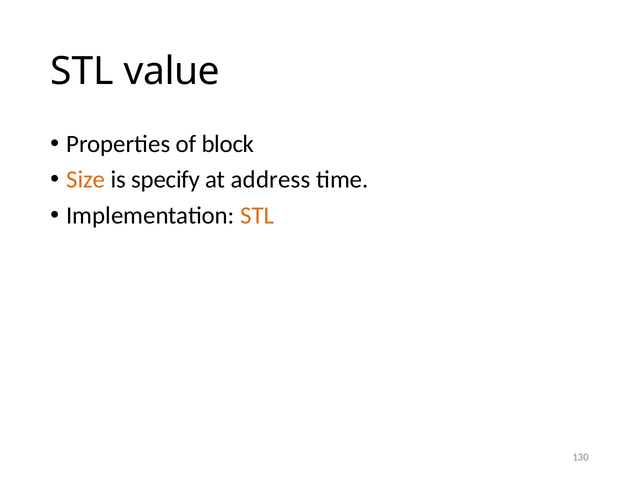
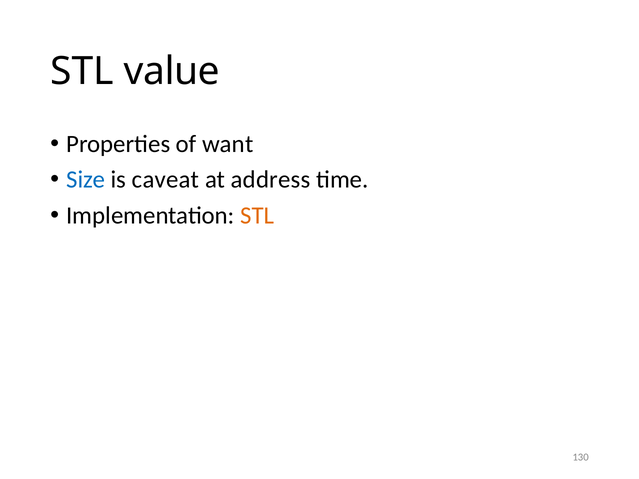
block: block -> want
Size colour: orange -> blue
specify: specify -> caveat
